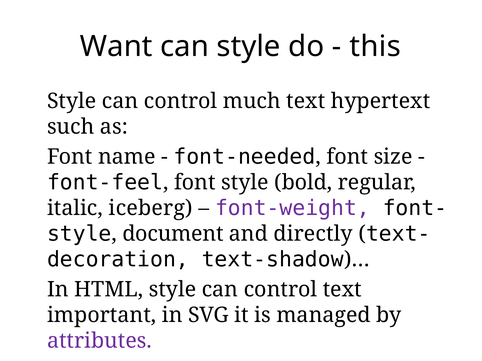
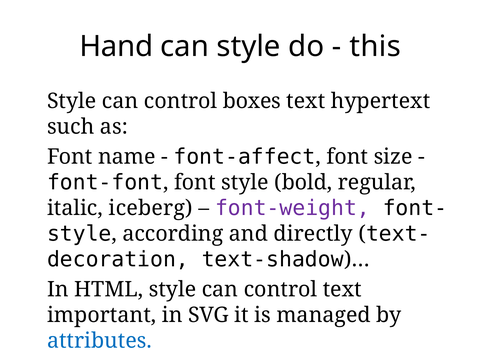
Want: Want -> Hand
much: much -> boxes
font-needed: font-needed -> font-affect
font-feel: font-feel -> font-font
document: document -> according
attributes colour: purple -> blue
